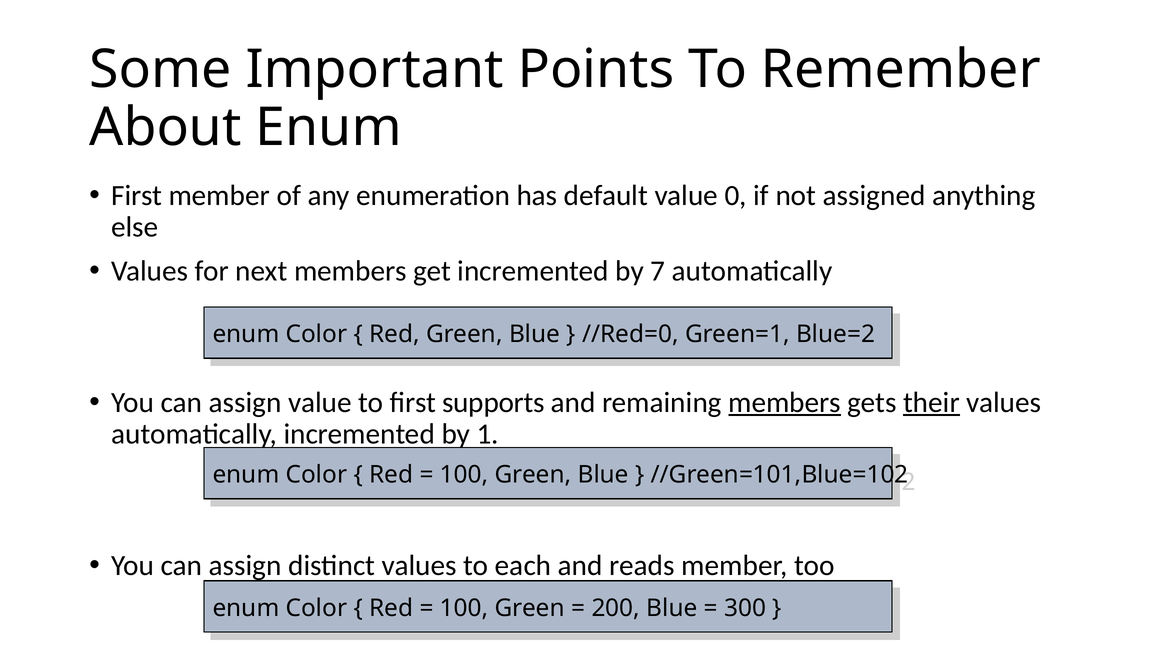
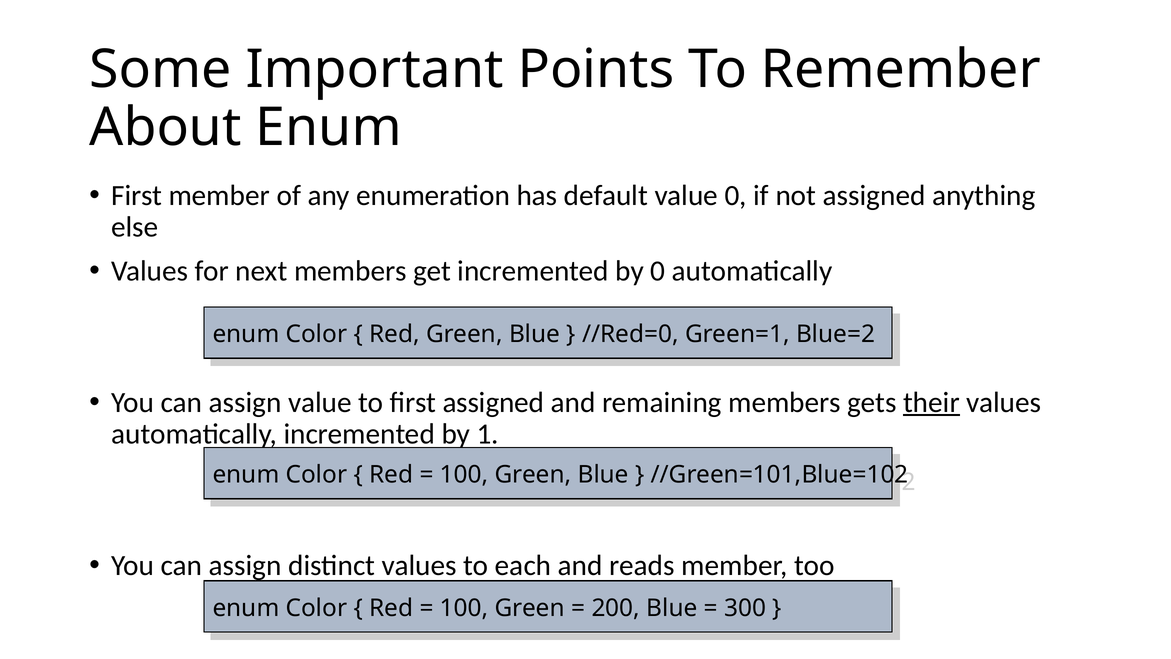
by 7: 7 -> 0
first supports: supports -> assigned
members at (785, 402) underline: present -> none
